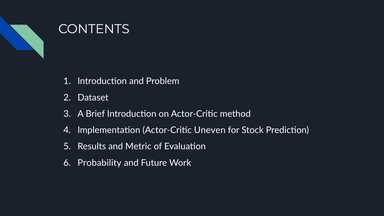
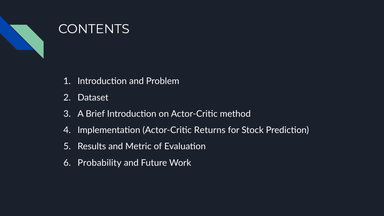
Uneven: Uneven -> Returns
